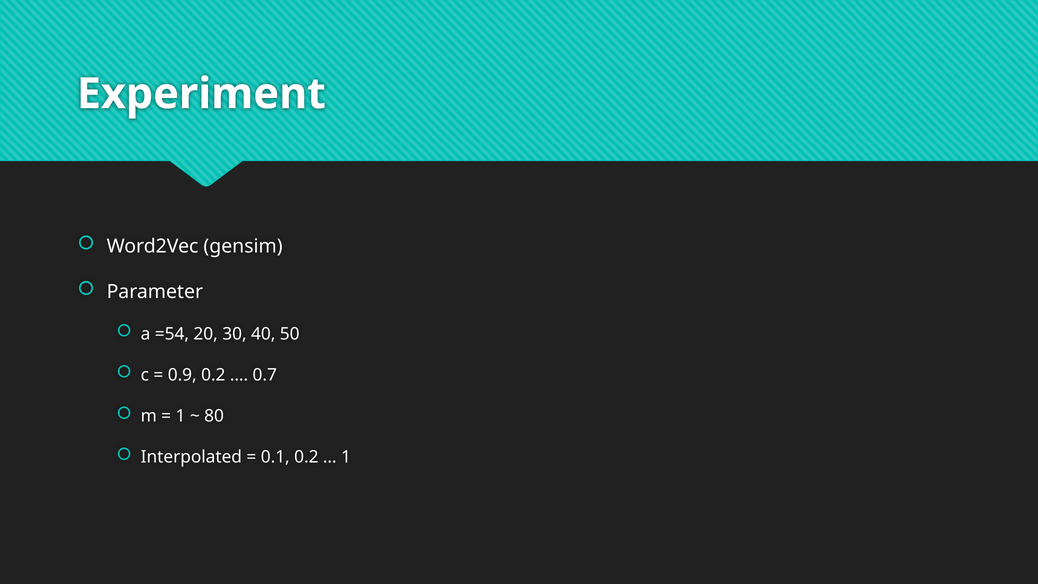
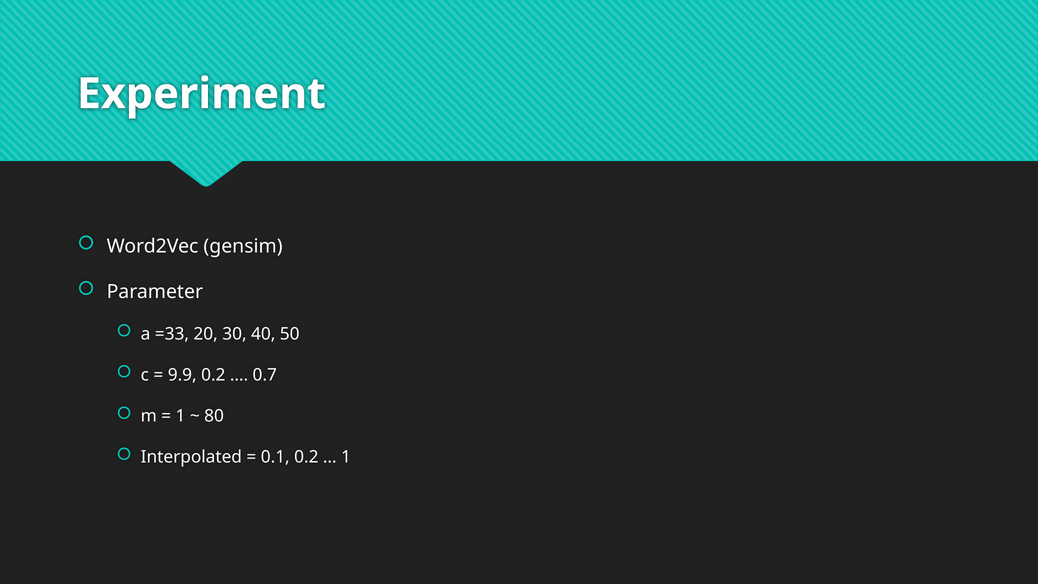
=54: =54 -> =33
0.9: 0.9 -> 9.9
